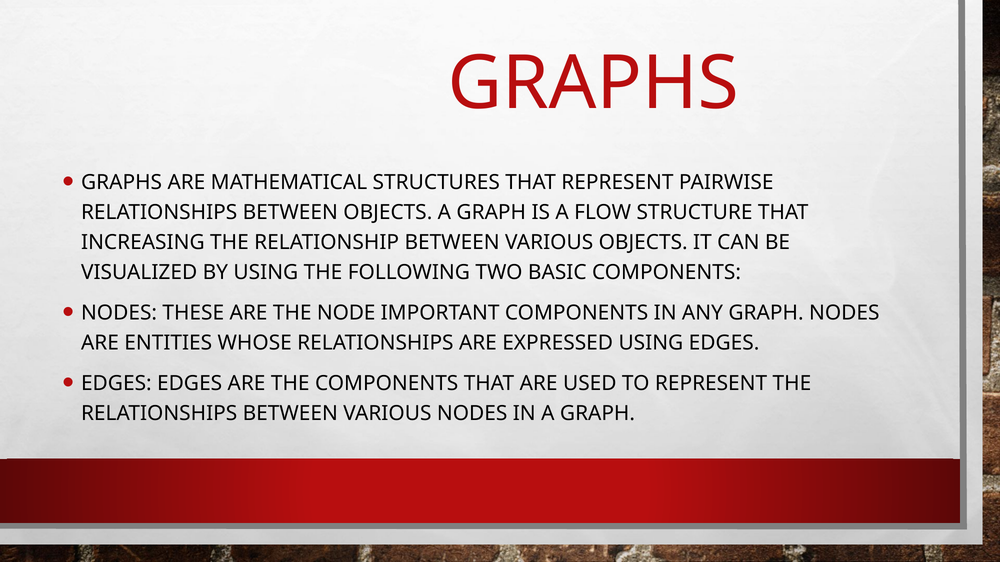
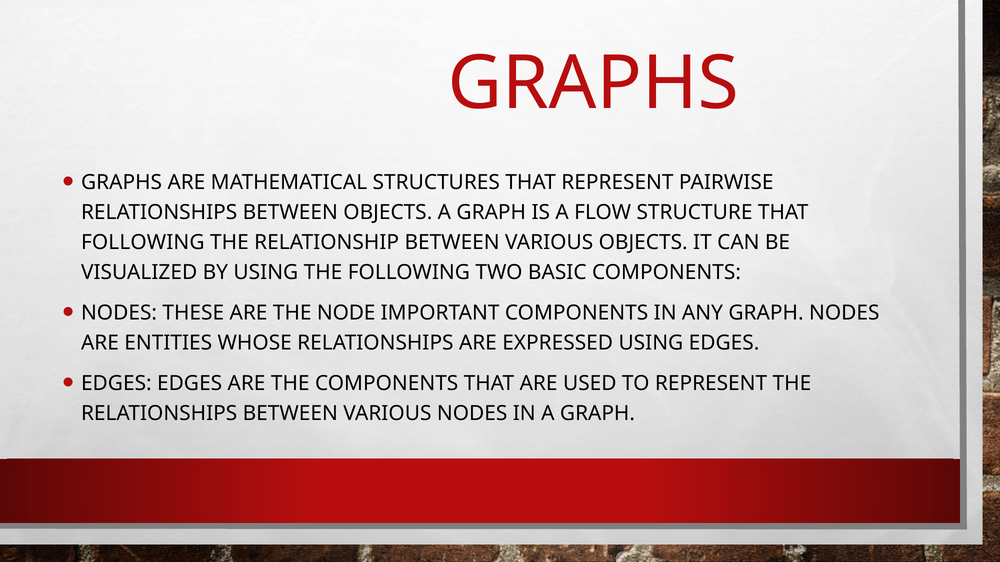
INCREASING at (143, 243): INCREASING -> FOLLOWING
